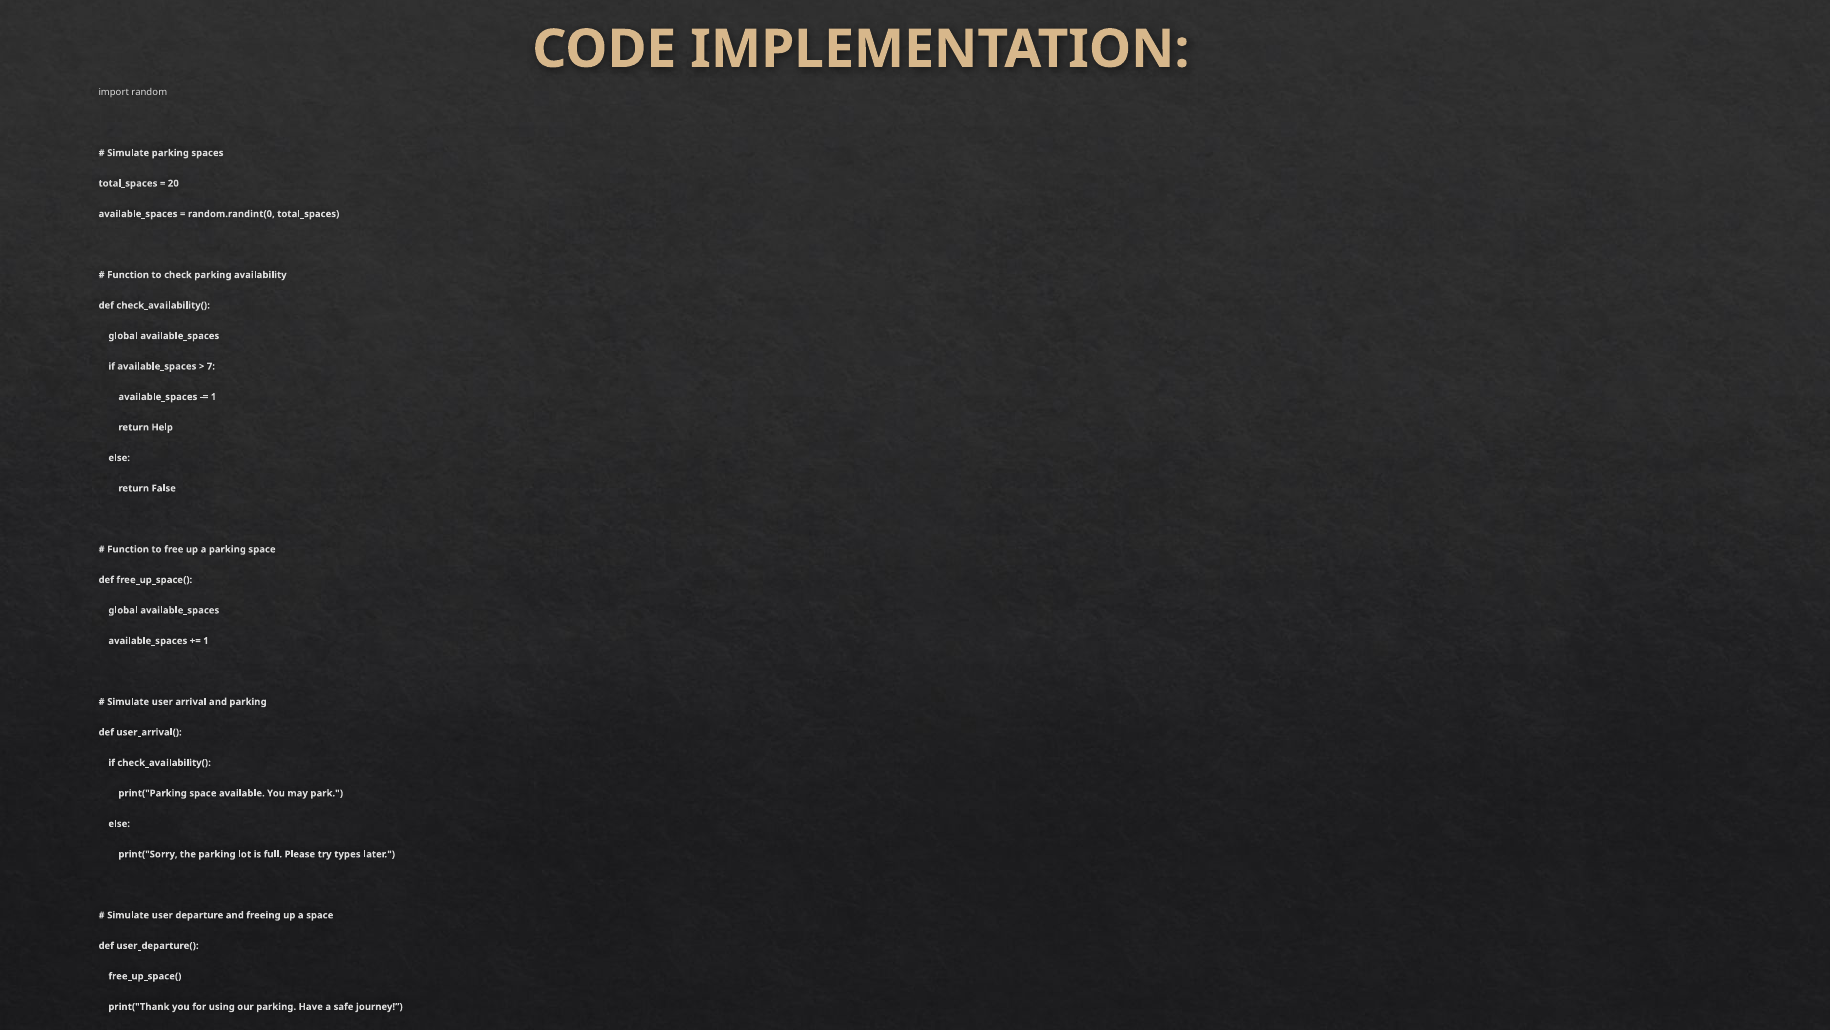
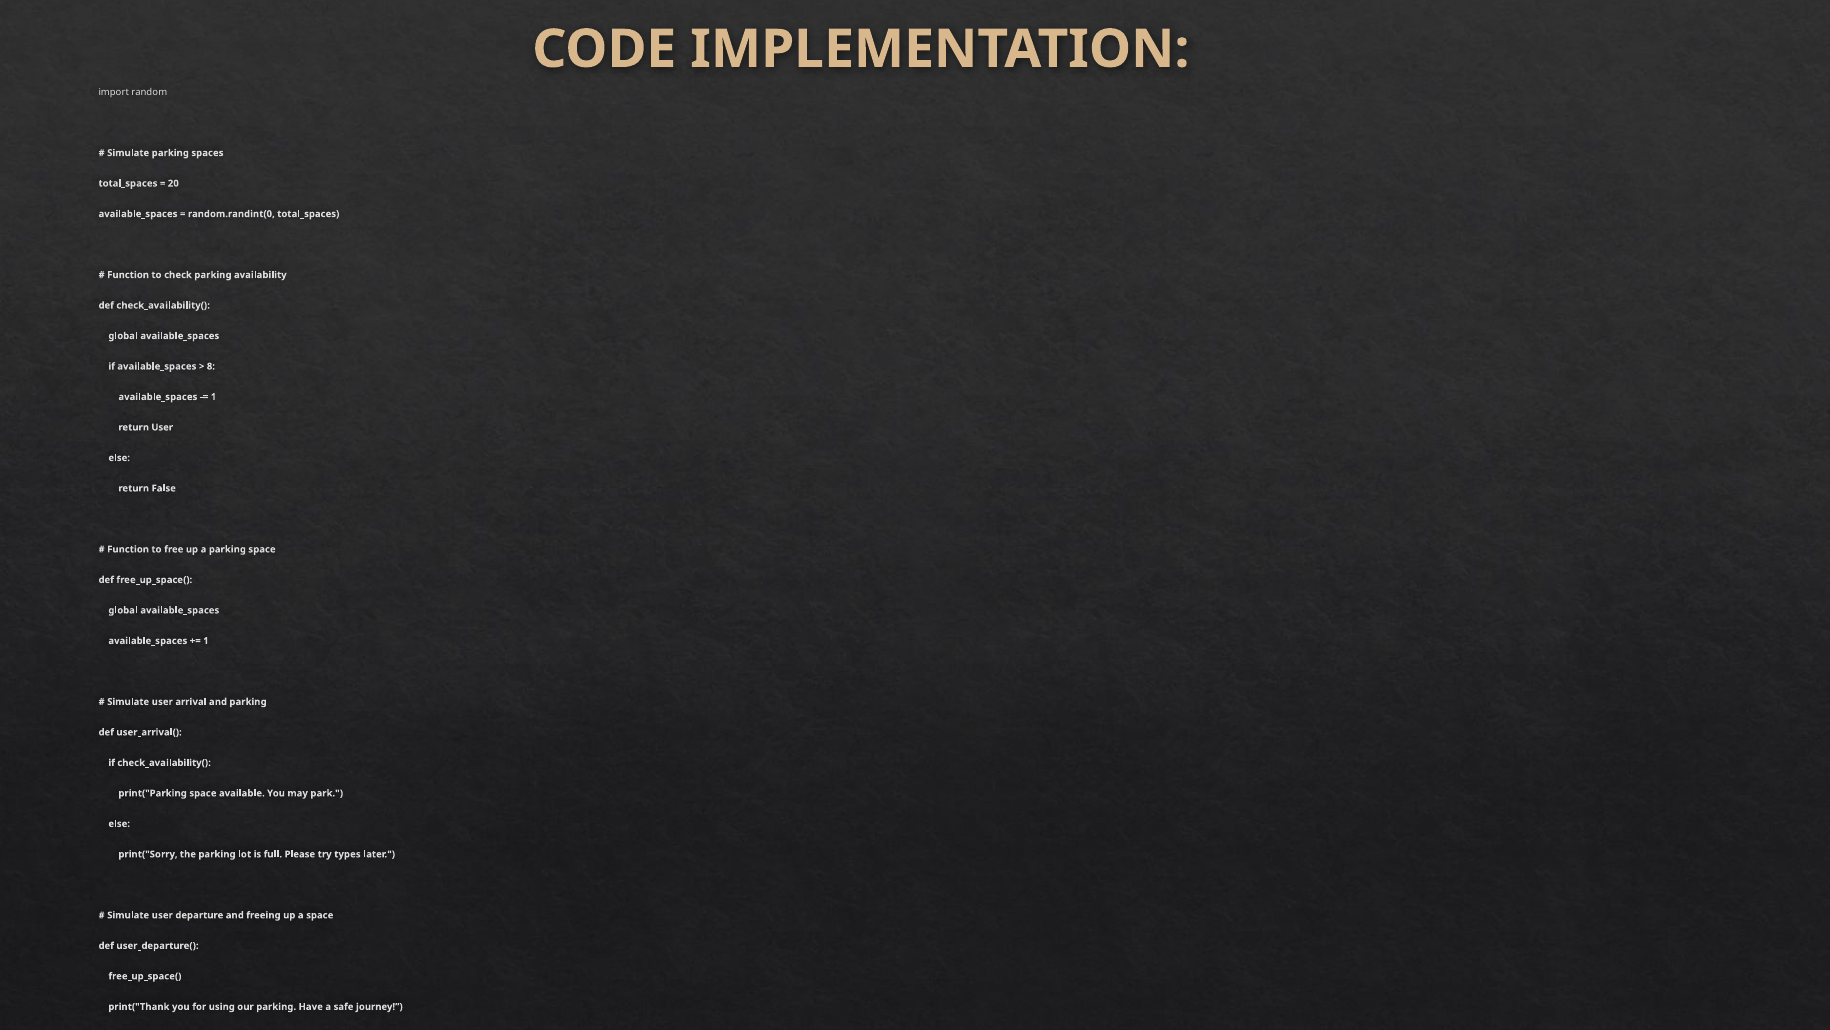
7: 7 -> 8
return Help: Help -> User
